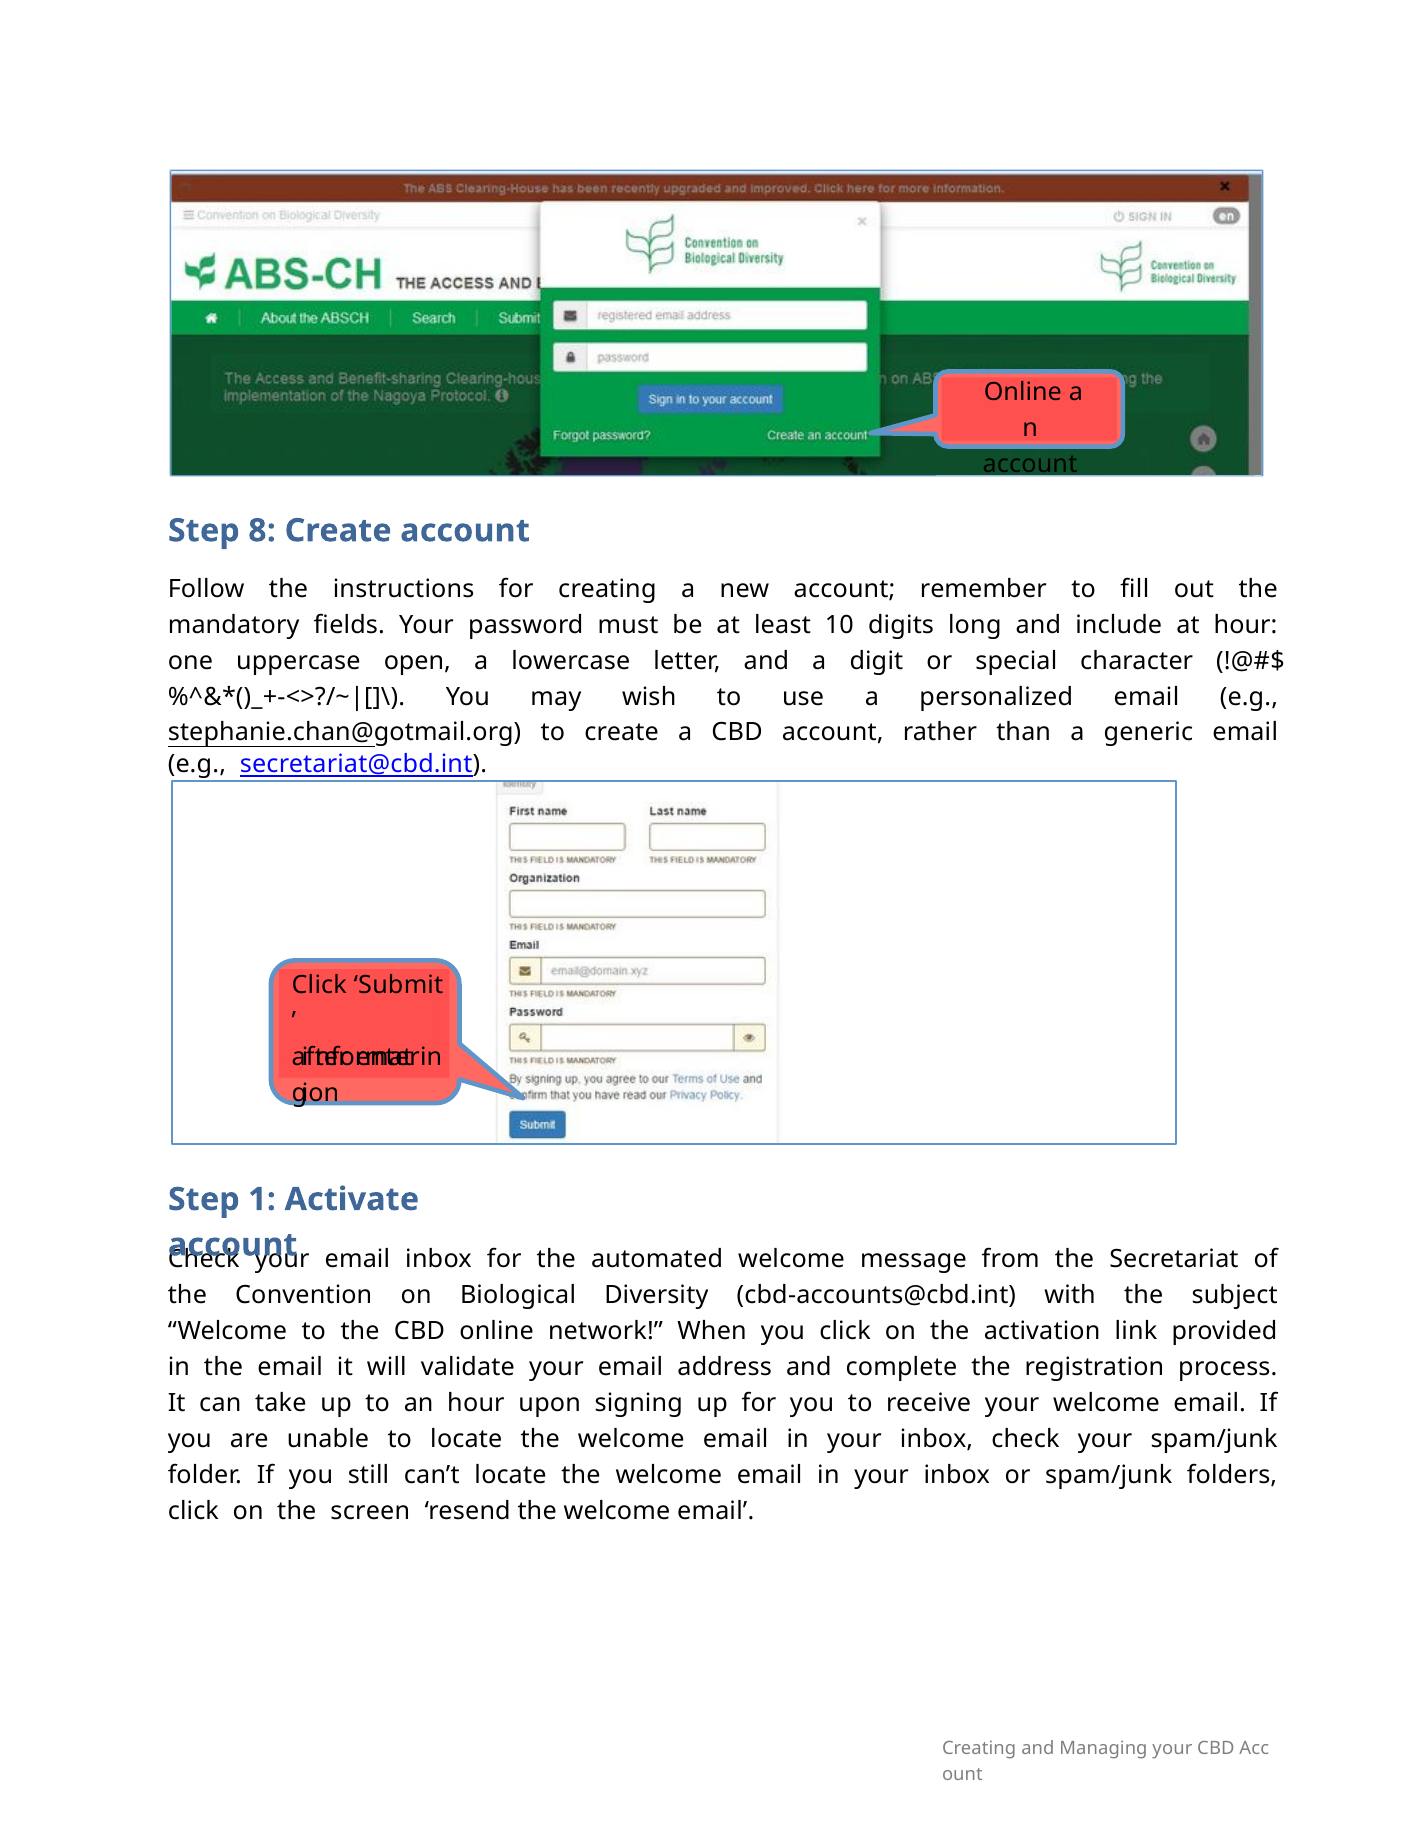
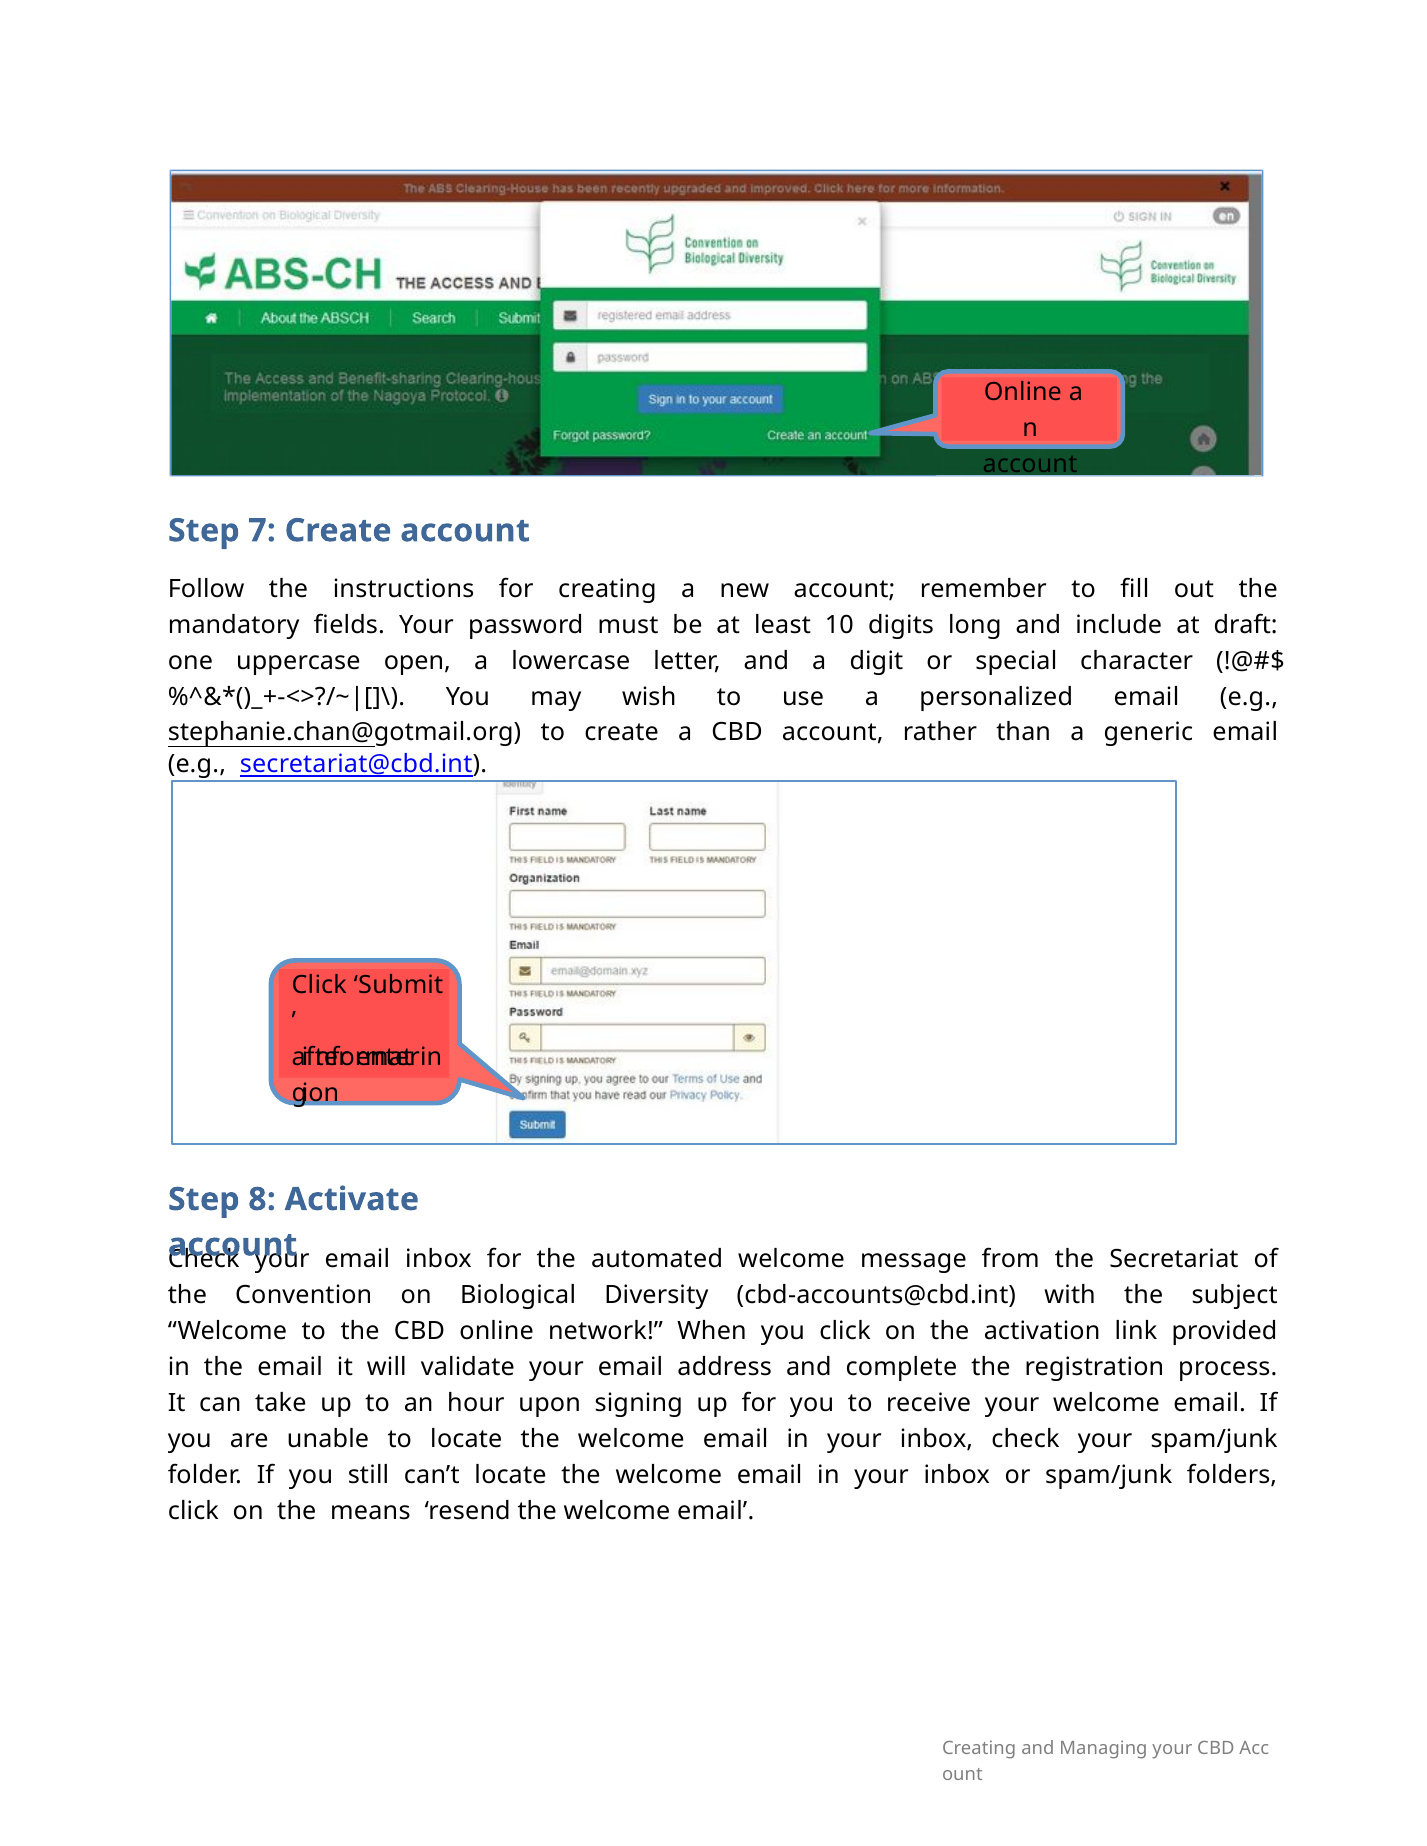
8: 8 -> 7
at hour: hour -> draft
1: 1 -> 8
screen: screen -> means
